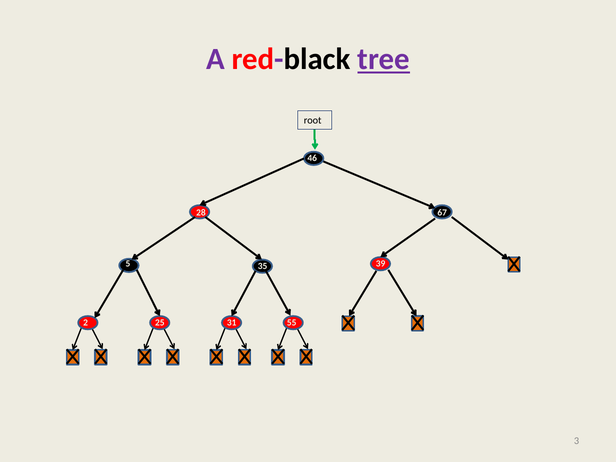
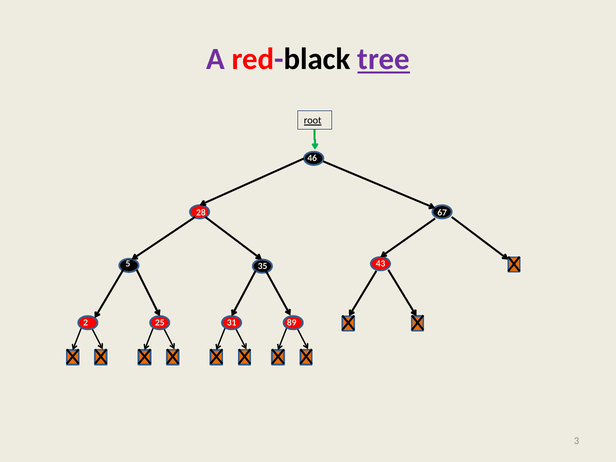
root underline: none -> present
39: 39 -> 43
55: 55 -> 89
